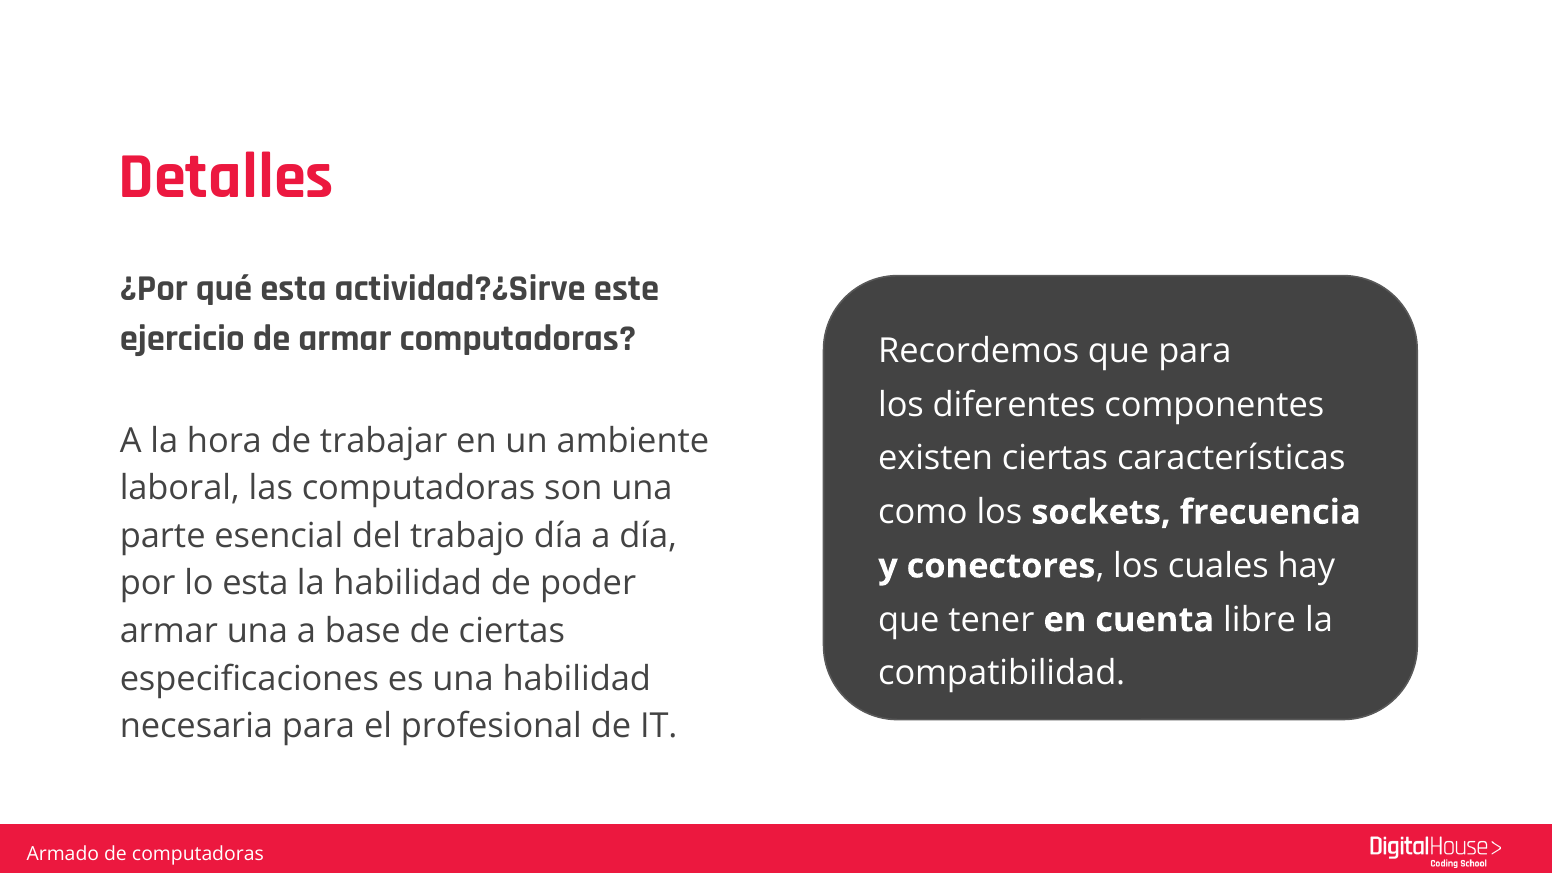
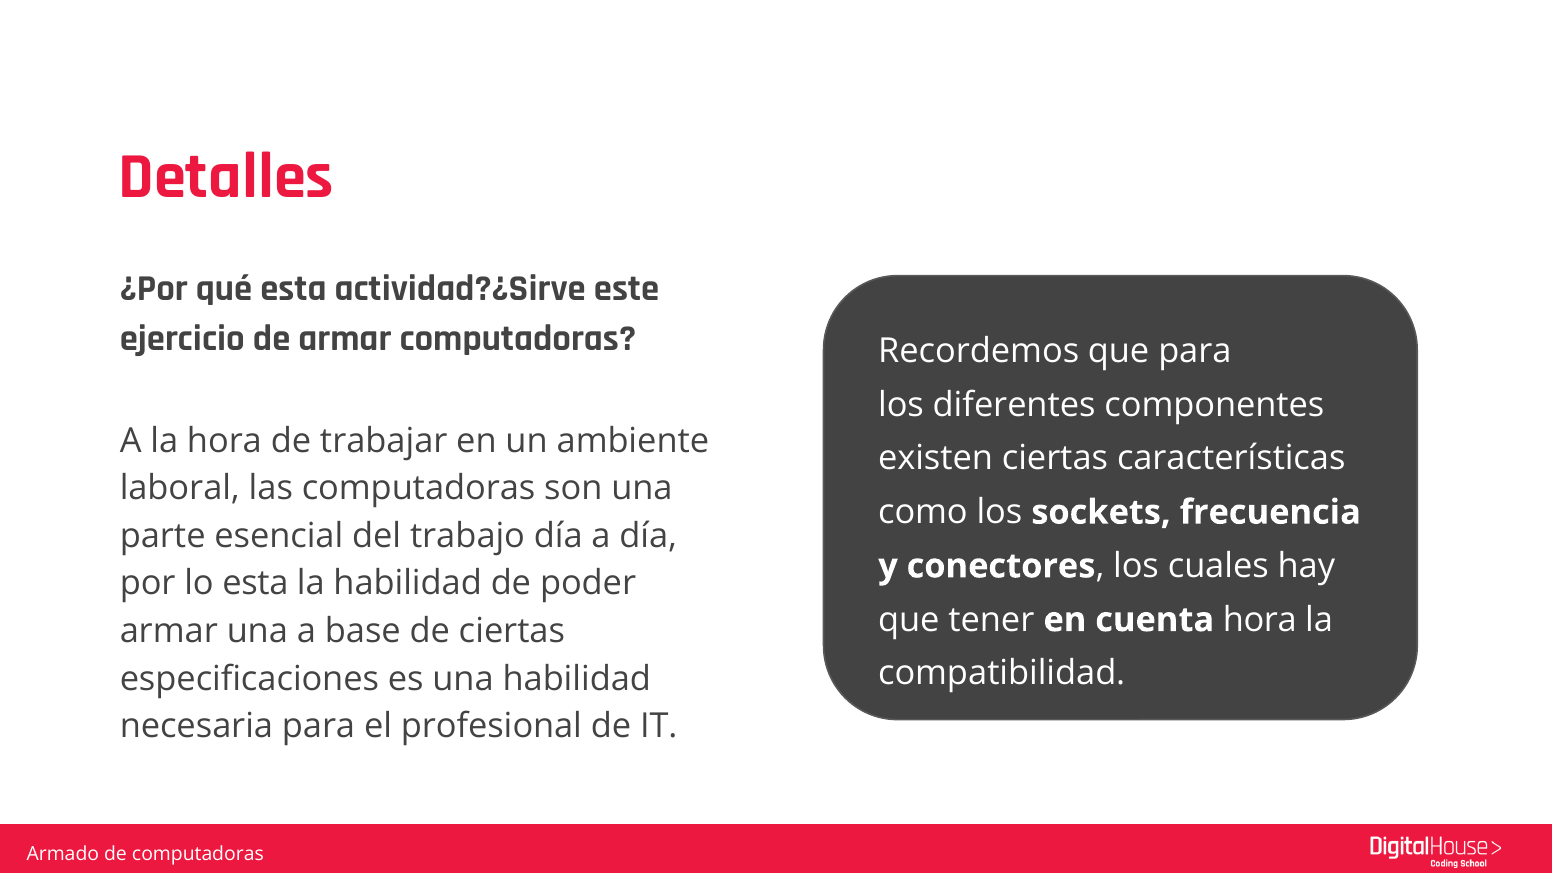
cuenta libre: libre -> hora
